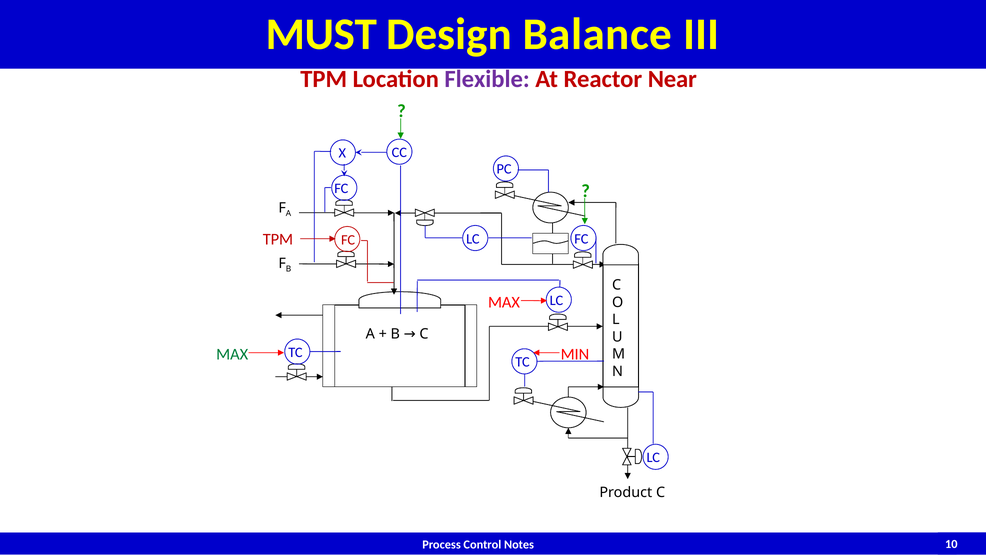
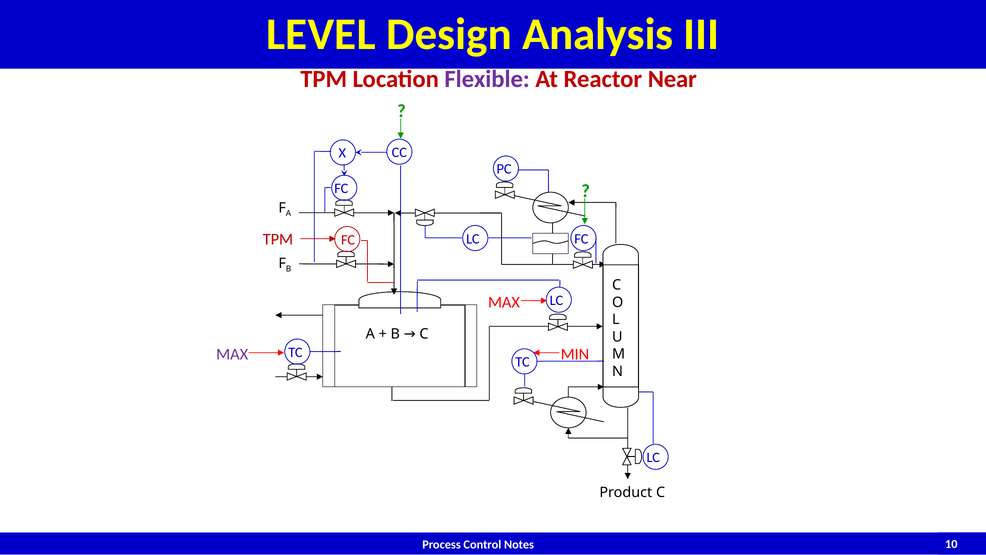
MUST: MUST -> LEVEL
Balance: Balance -> Analysis
MAX at (232, 354) colour: green -> purple
